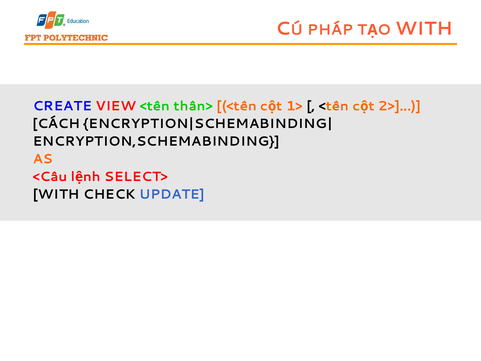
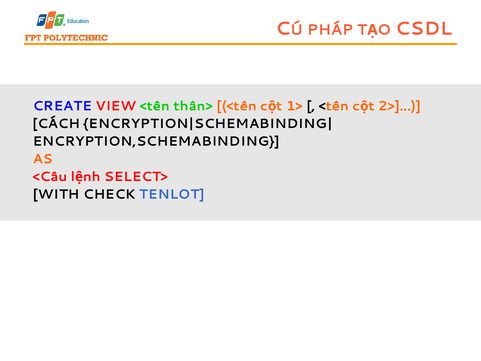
WITH at (424, 29): WITH -> CSDL
UPDATE: UPDATE -> TENLOT
